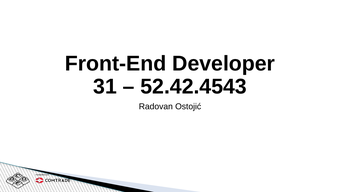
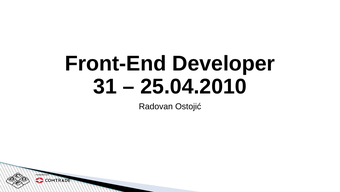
52.42.4543: 52.42.4543 -> 25.04.2010
